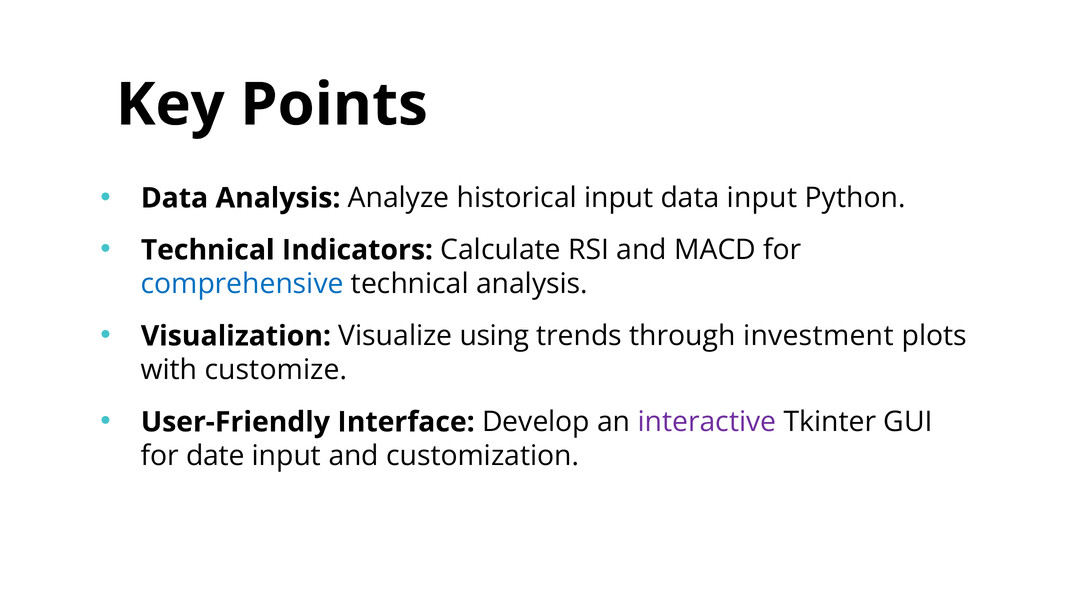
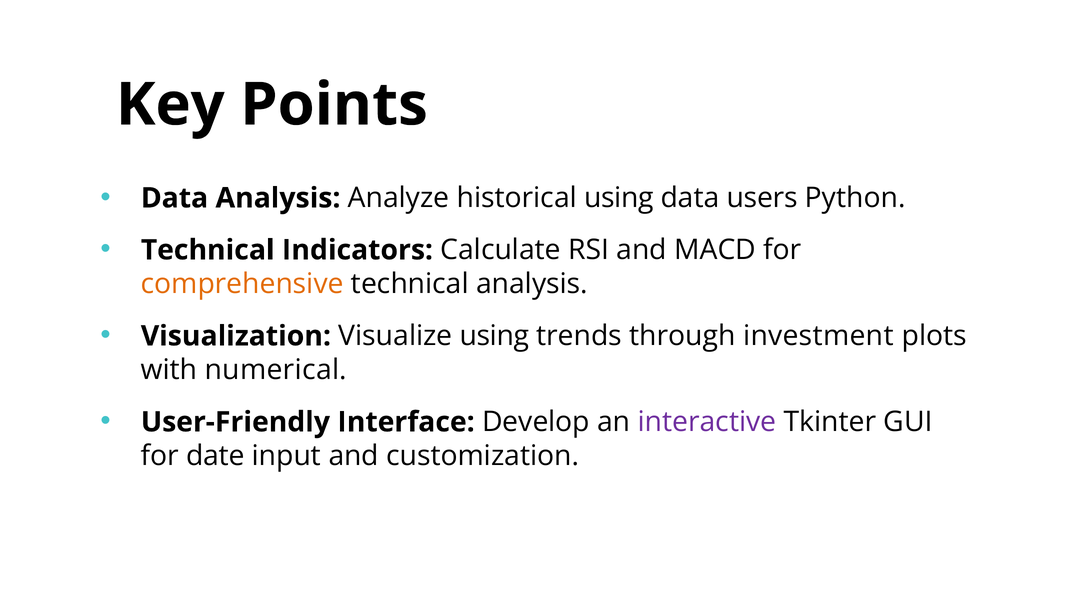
historical input: input -> using
data input: input -> users
comprehensive colour: blue -> orange
customize: customize -> numerical
